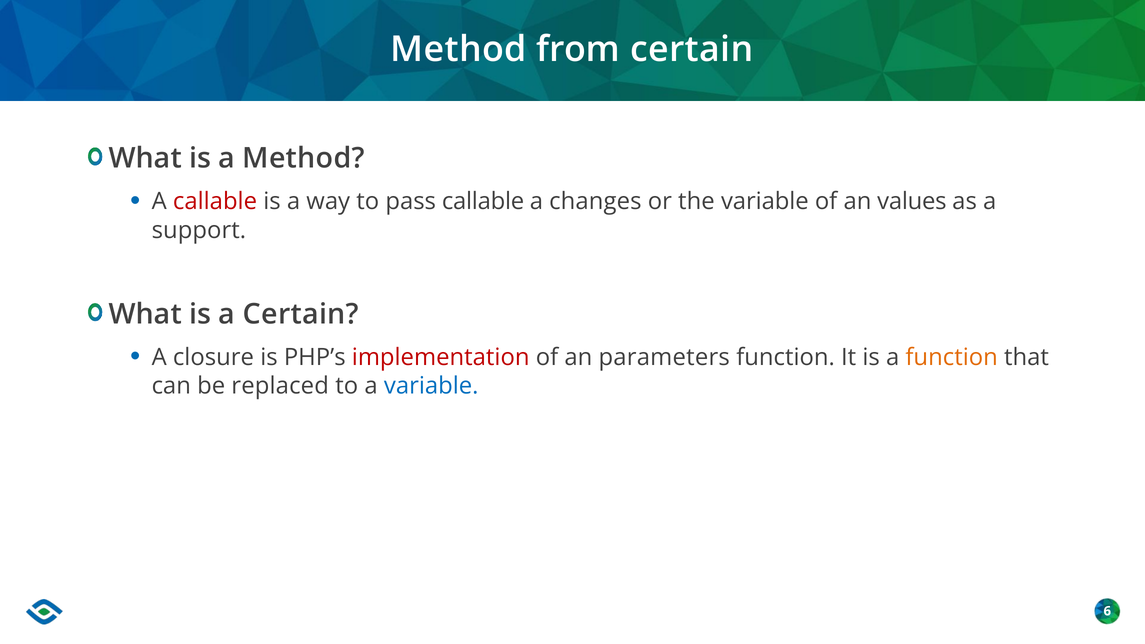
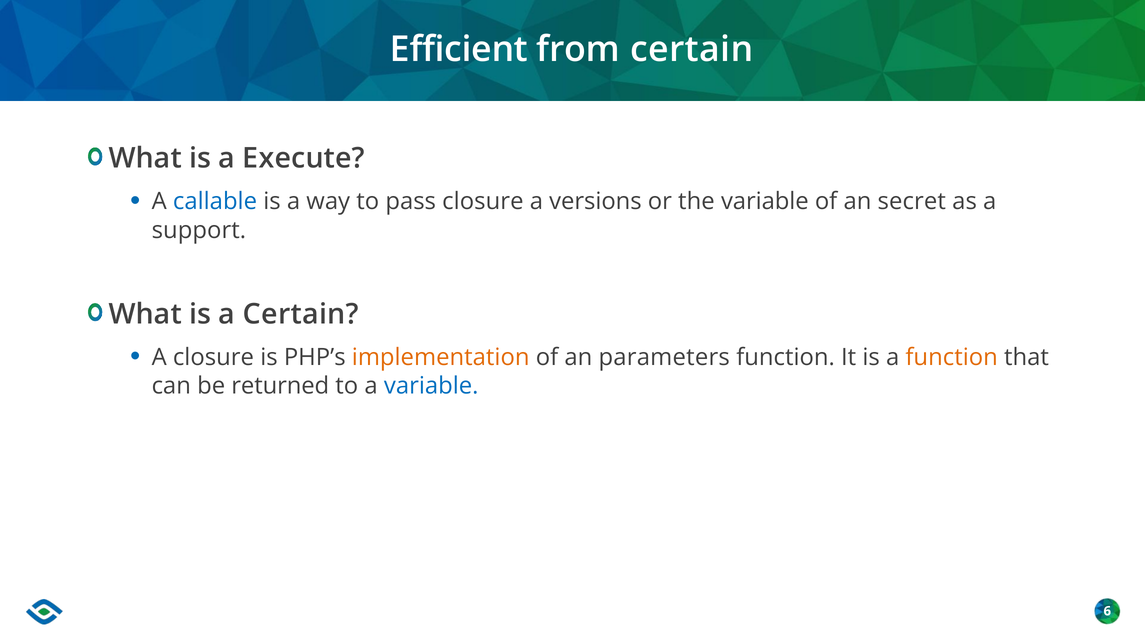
Method at (459, 50): Method -> Efficient
a Method: Method -> Execute
callable at (215, 202) colour: red -> blue
pass callable: callable -> closure
changes: changes -> versions
values: values -> secret
implementation colour: red -> orange
replaced: replaced -> returned
